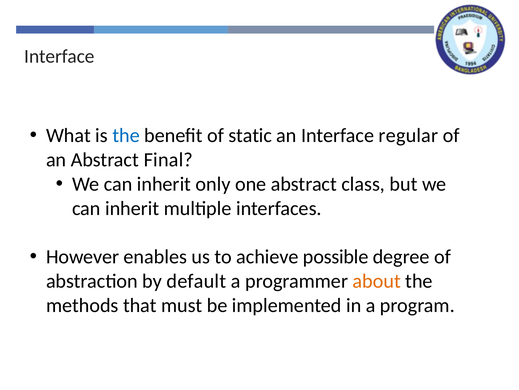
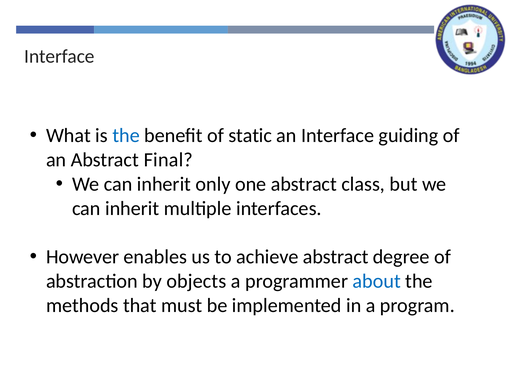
regular: regular -> guiding
achieve possible: possible -> abstract
default: default -> objects
about colour: orange -> blue
